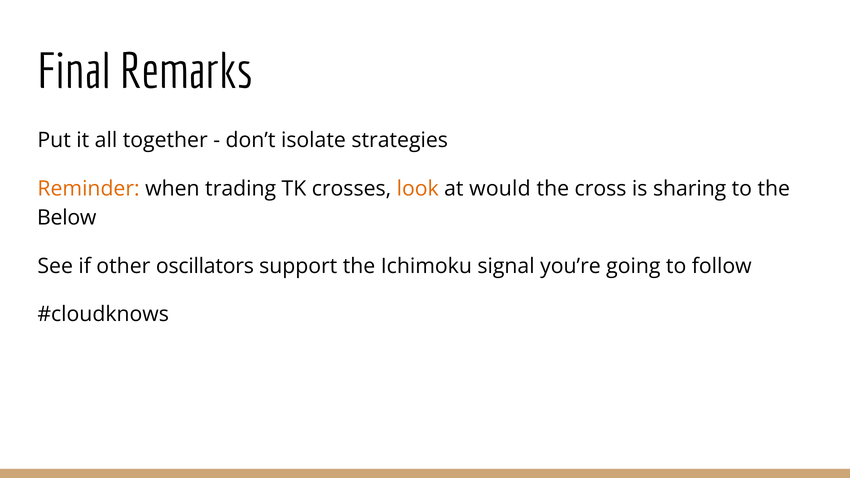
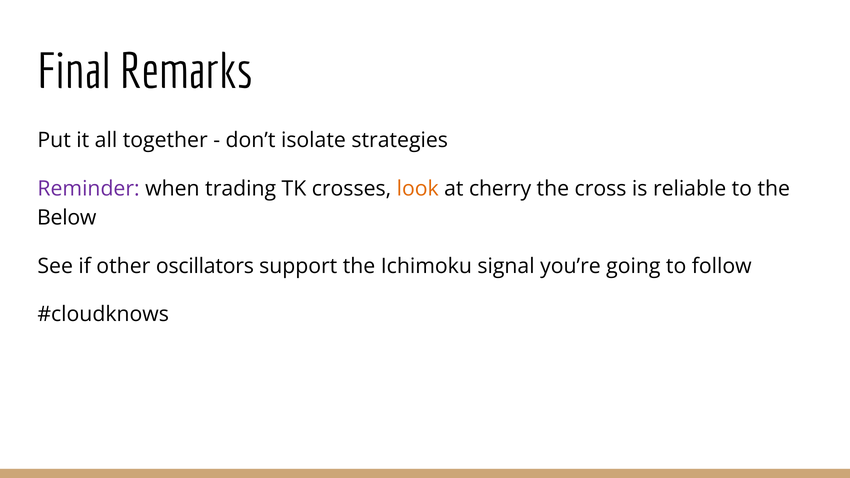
Reminder colour: orange -> purple
would: would -> cherry
sharing: sharing -> reliable
